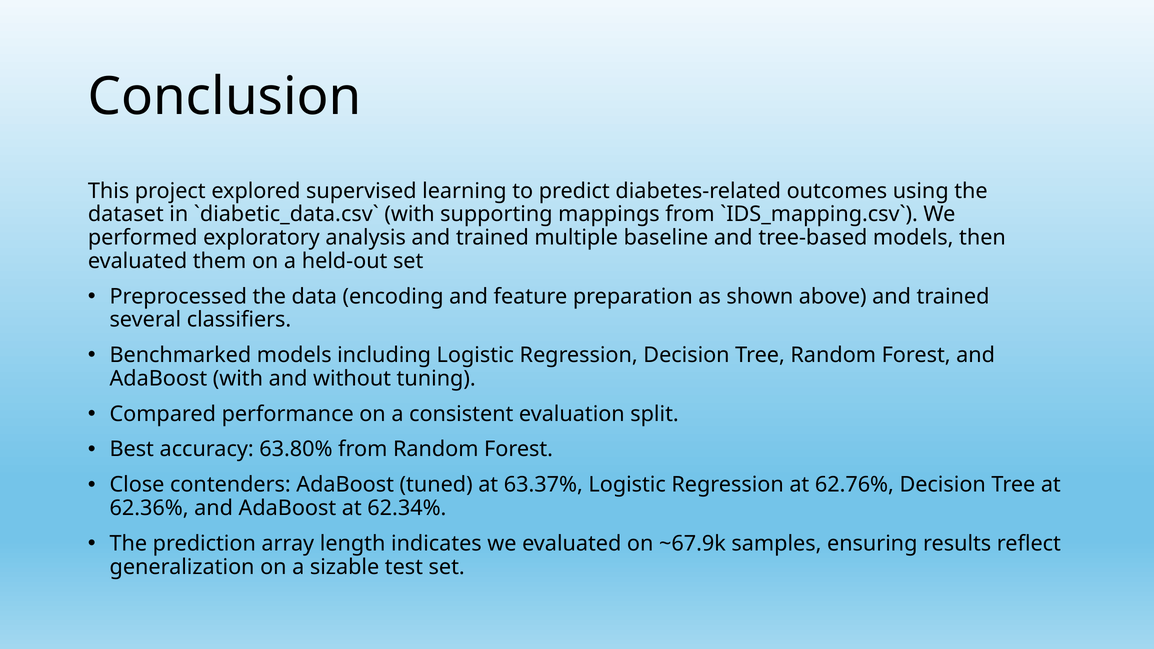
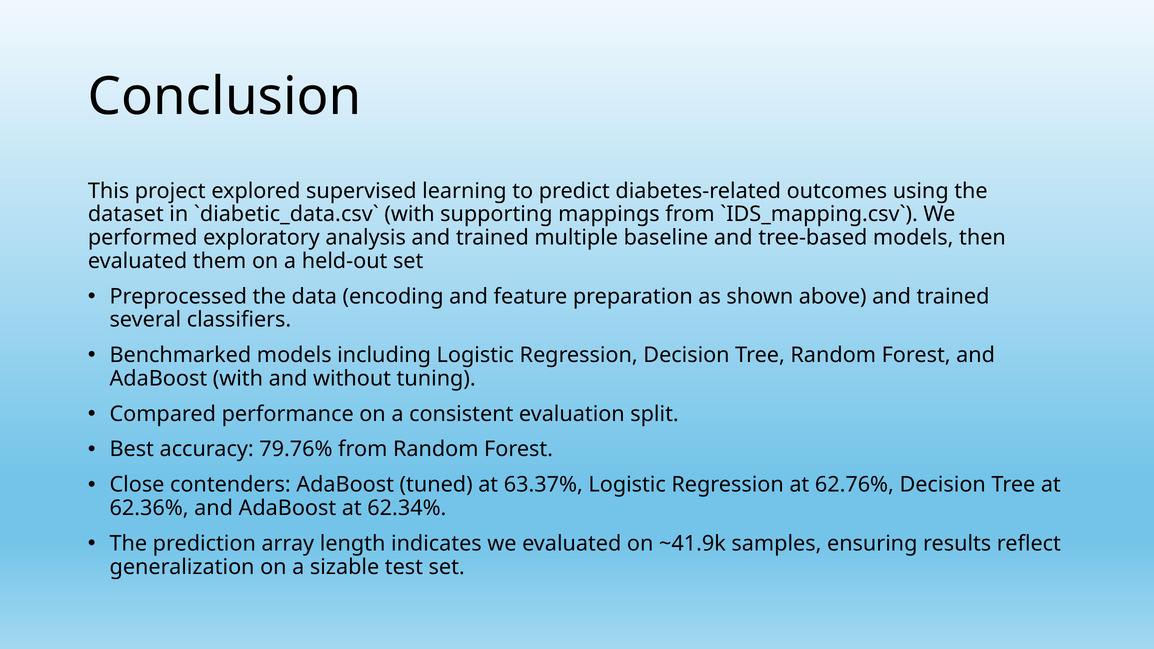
63.80%: 63.80% -> 79.76%
~67.9k: ~67.9k -> ~41.9k
